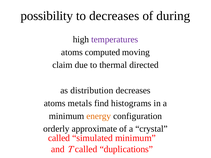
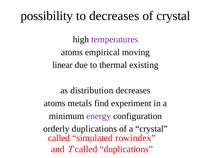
of during: during -> crystal
computed: computed -> empirical
claim: claim -> linear
directed: directed -> existing
histograms: histograms -> experiment
energy colour: orange -> purple
orderly approximate: approximate -> duplications
simulated minimum: minimum -> rowindex
